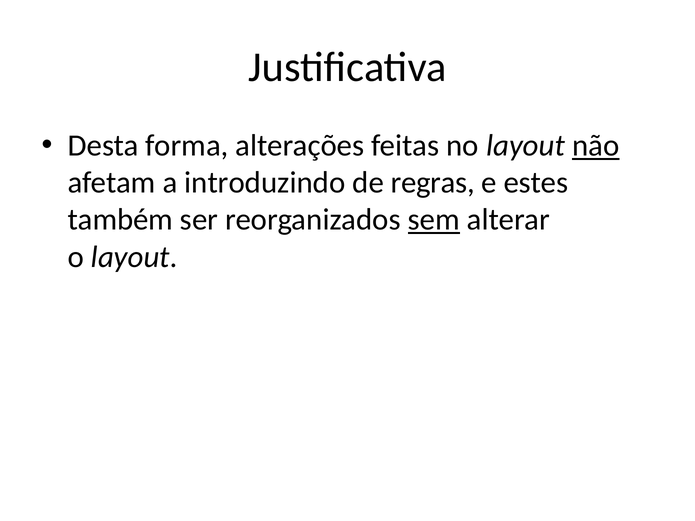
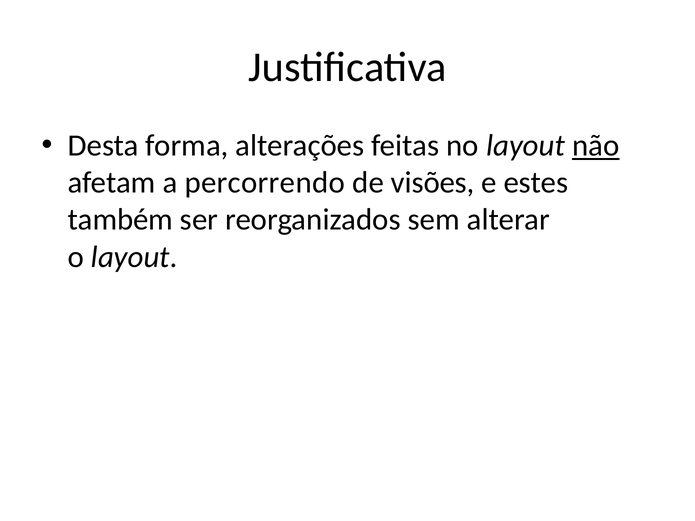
introduzindo: introduzindo -> percorrendo
regras: regras -> visões
sem underline: present -> none
